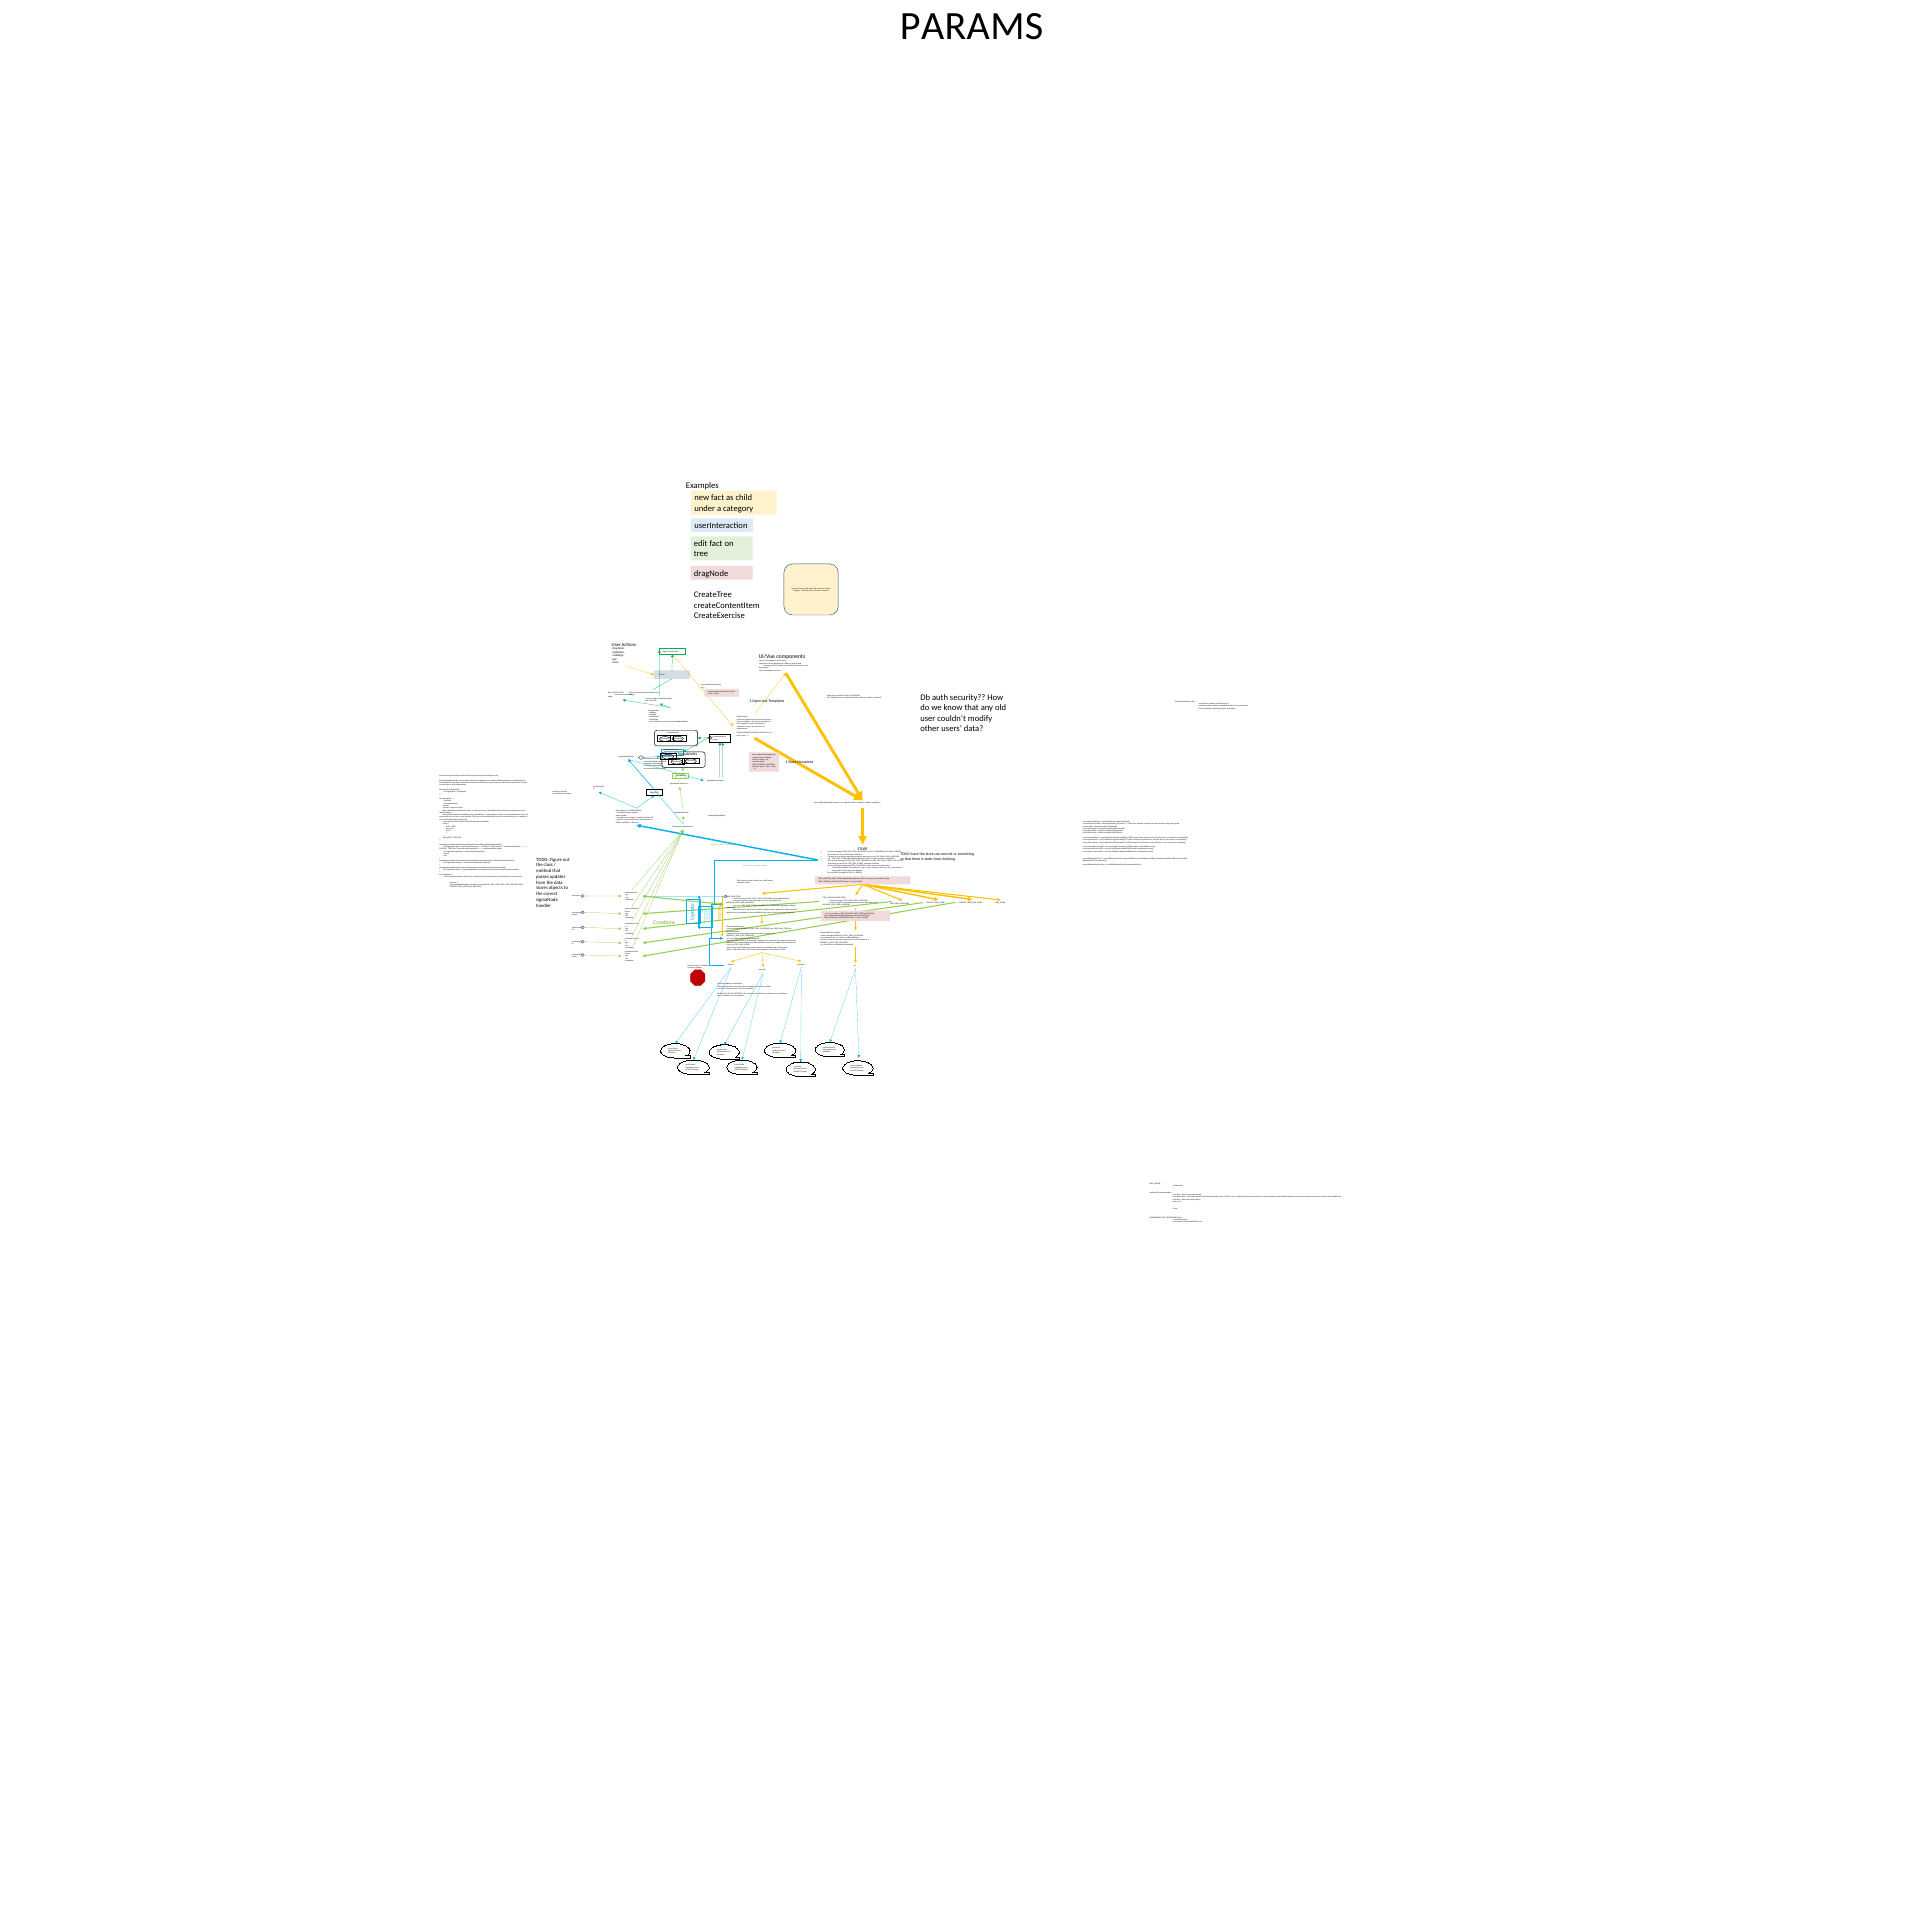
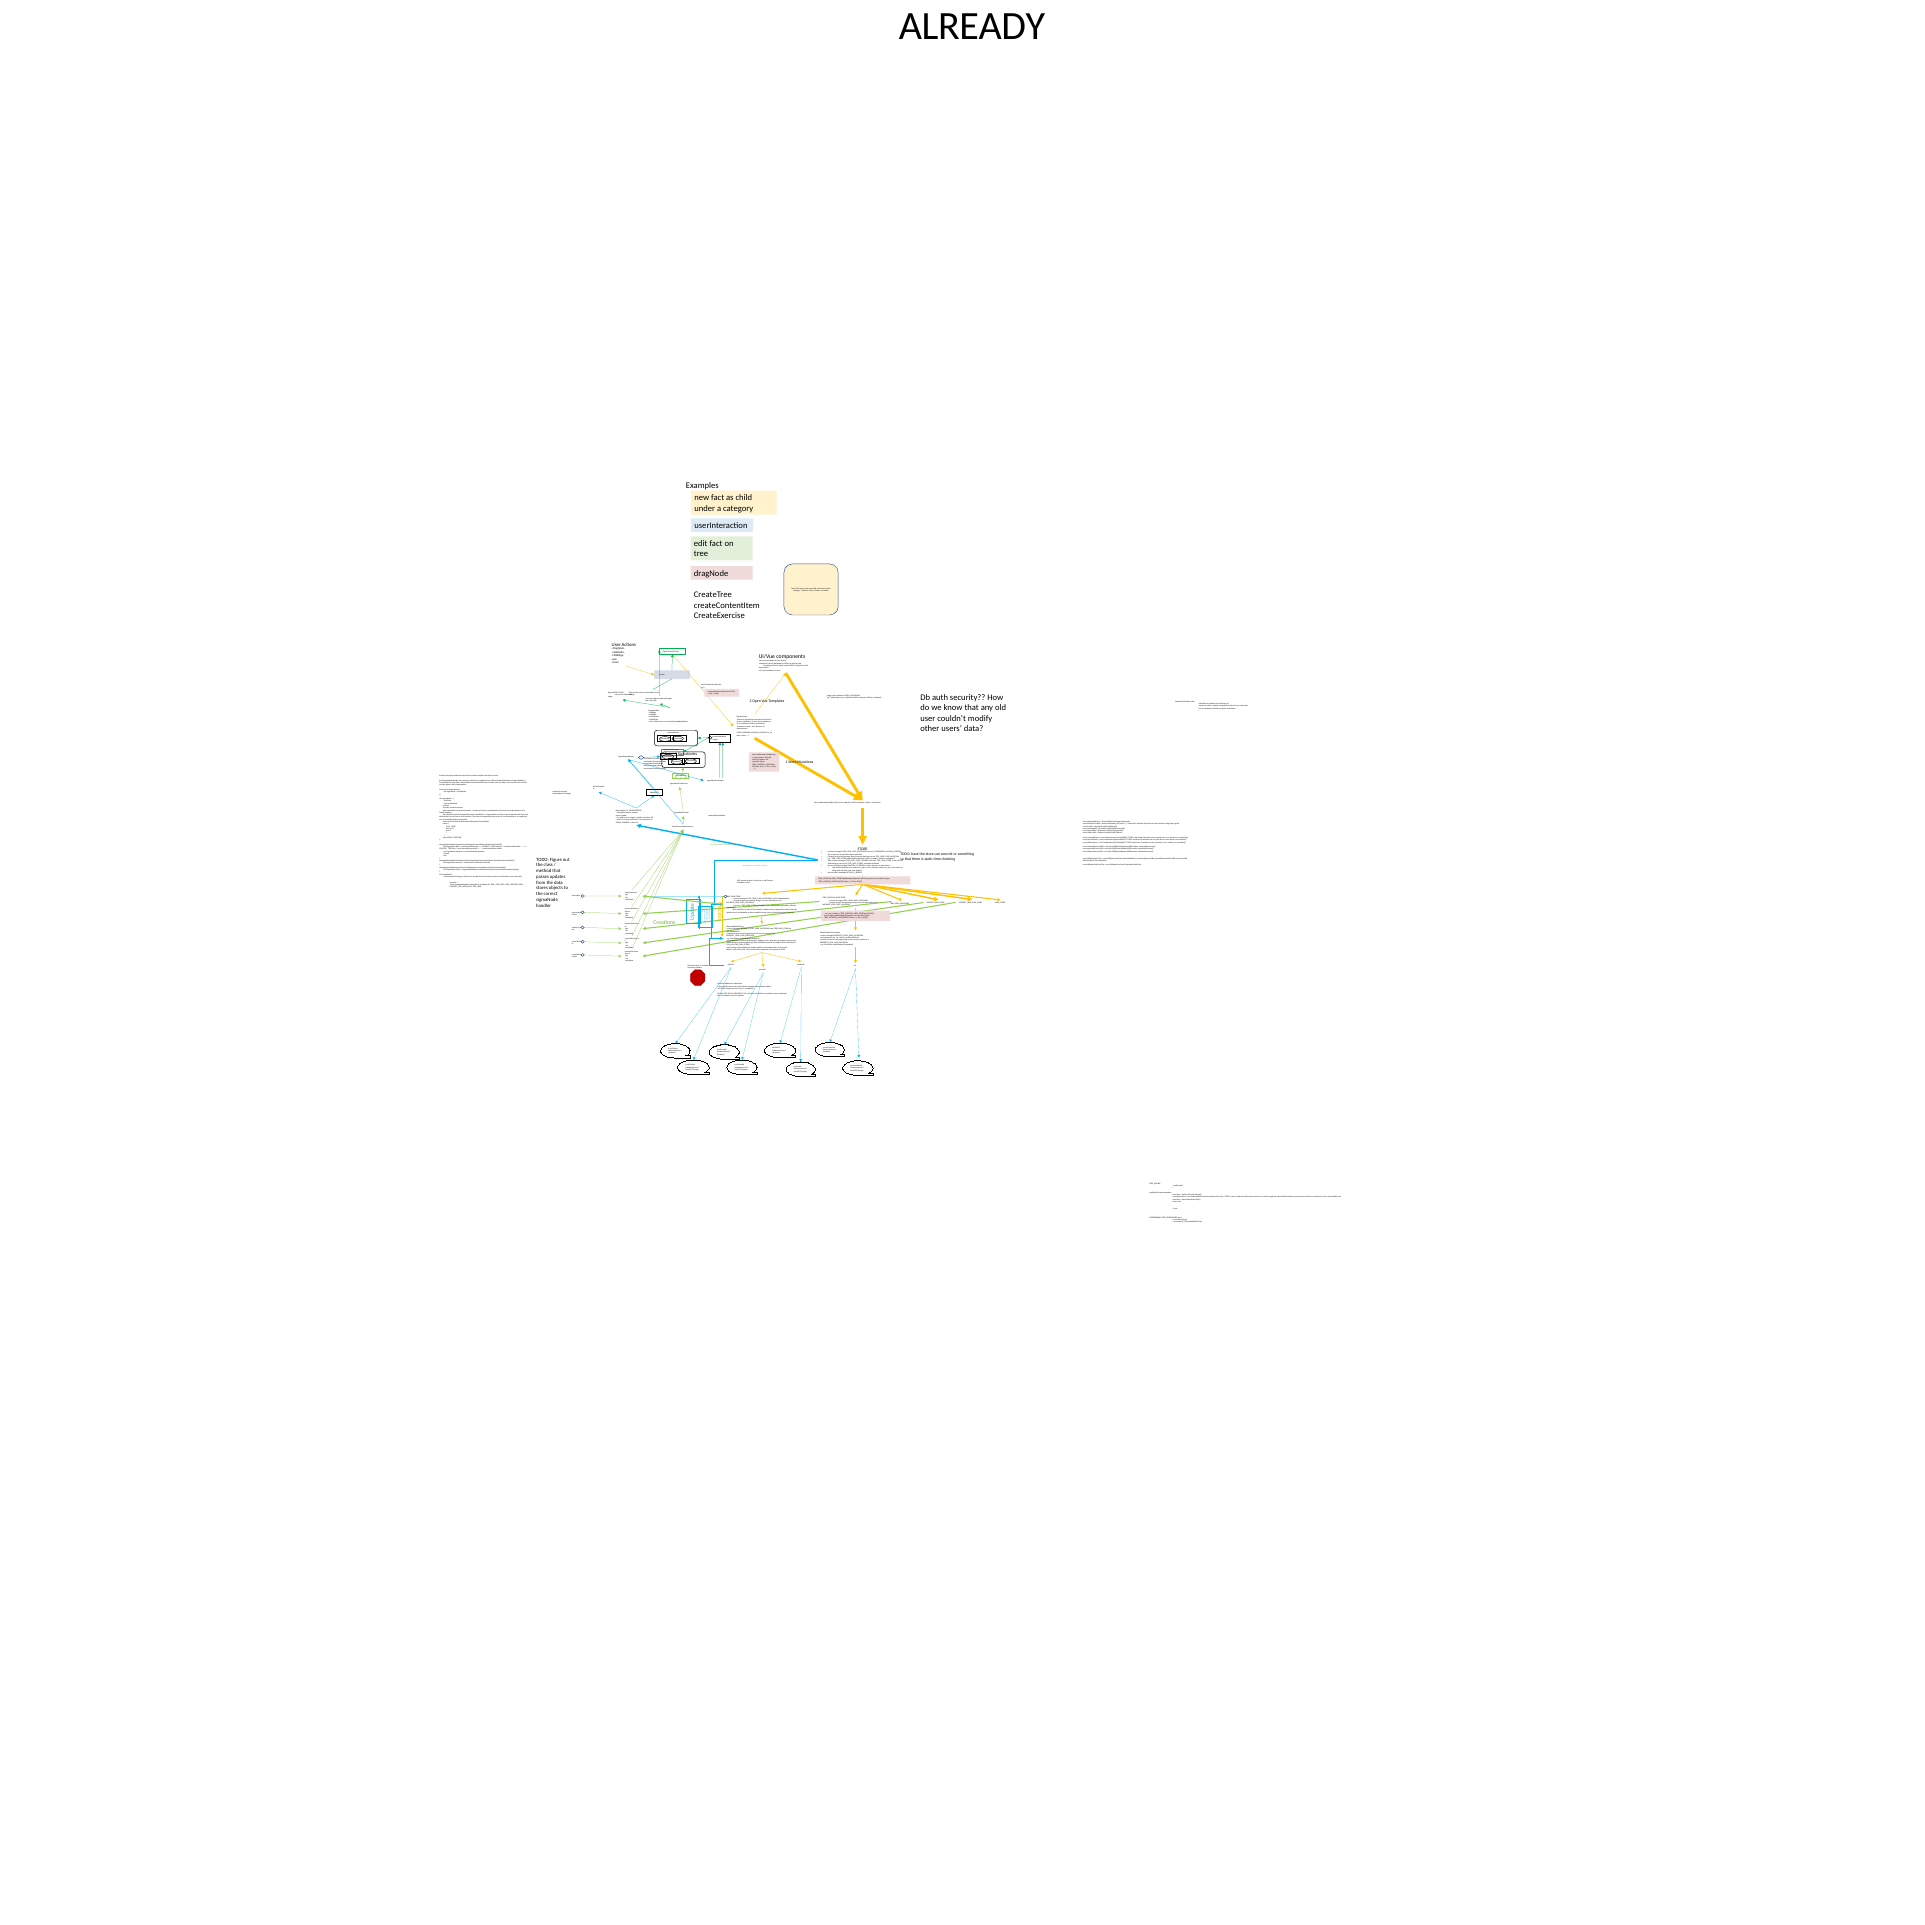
PARAMS at (972, 27): PARAMS -> ALREADY
